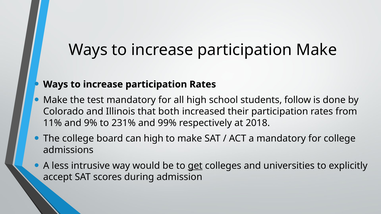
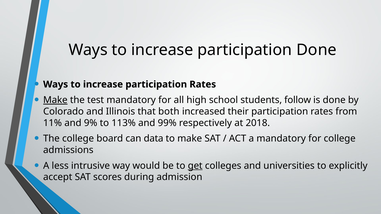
participation Make: Make -> Done
Make at (55, 100) underline: none -> present
231%: 231% -> 113%
can high: high -> data
